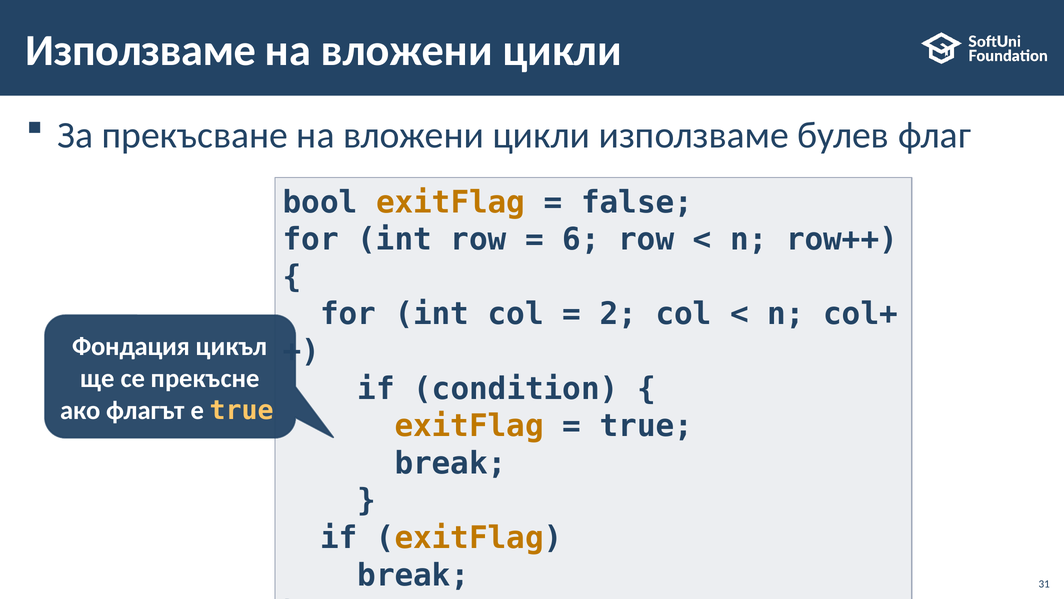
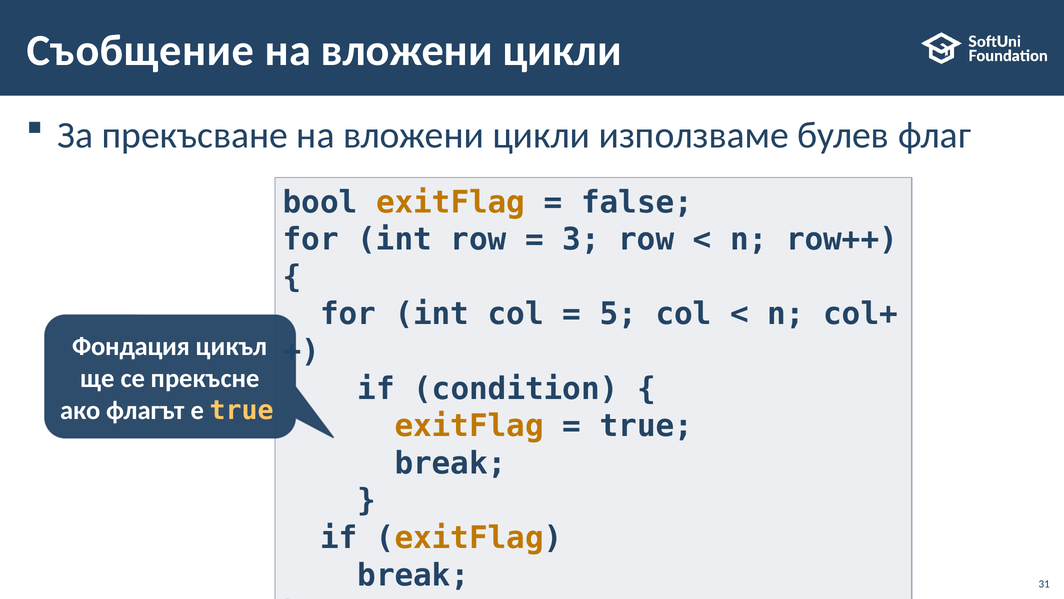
Използваме at (141, 50): Използваме -> Съобщение
6: 6 -> 3
2: 2 -> 5
